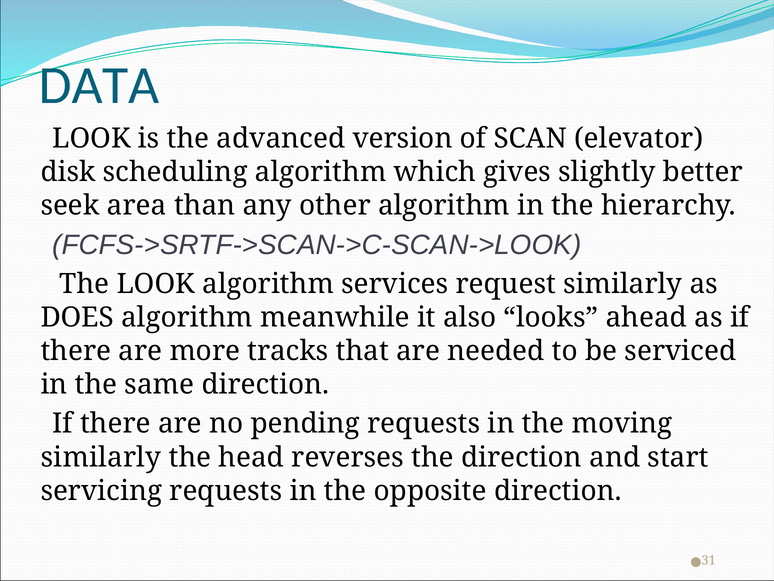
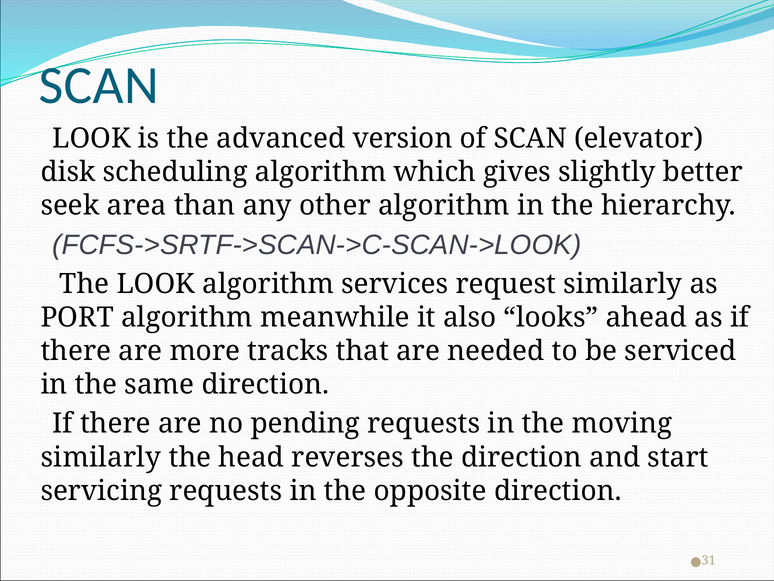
DATA at (99, 86): DATA -> SCAN
DOES: DOES -> PORT
